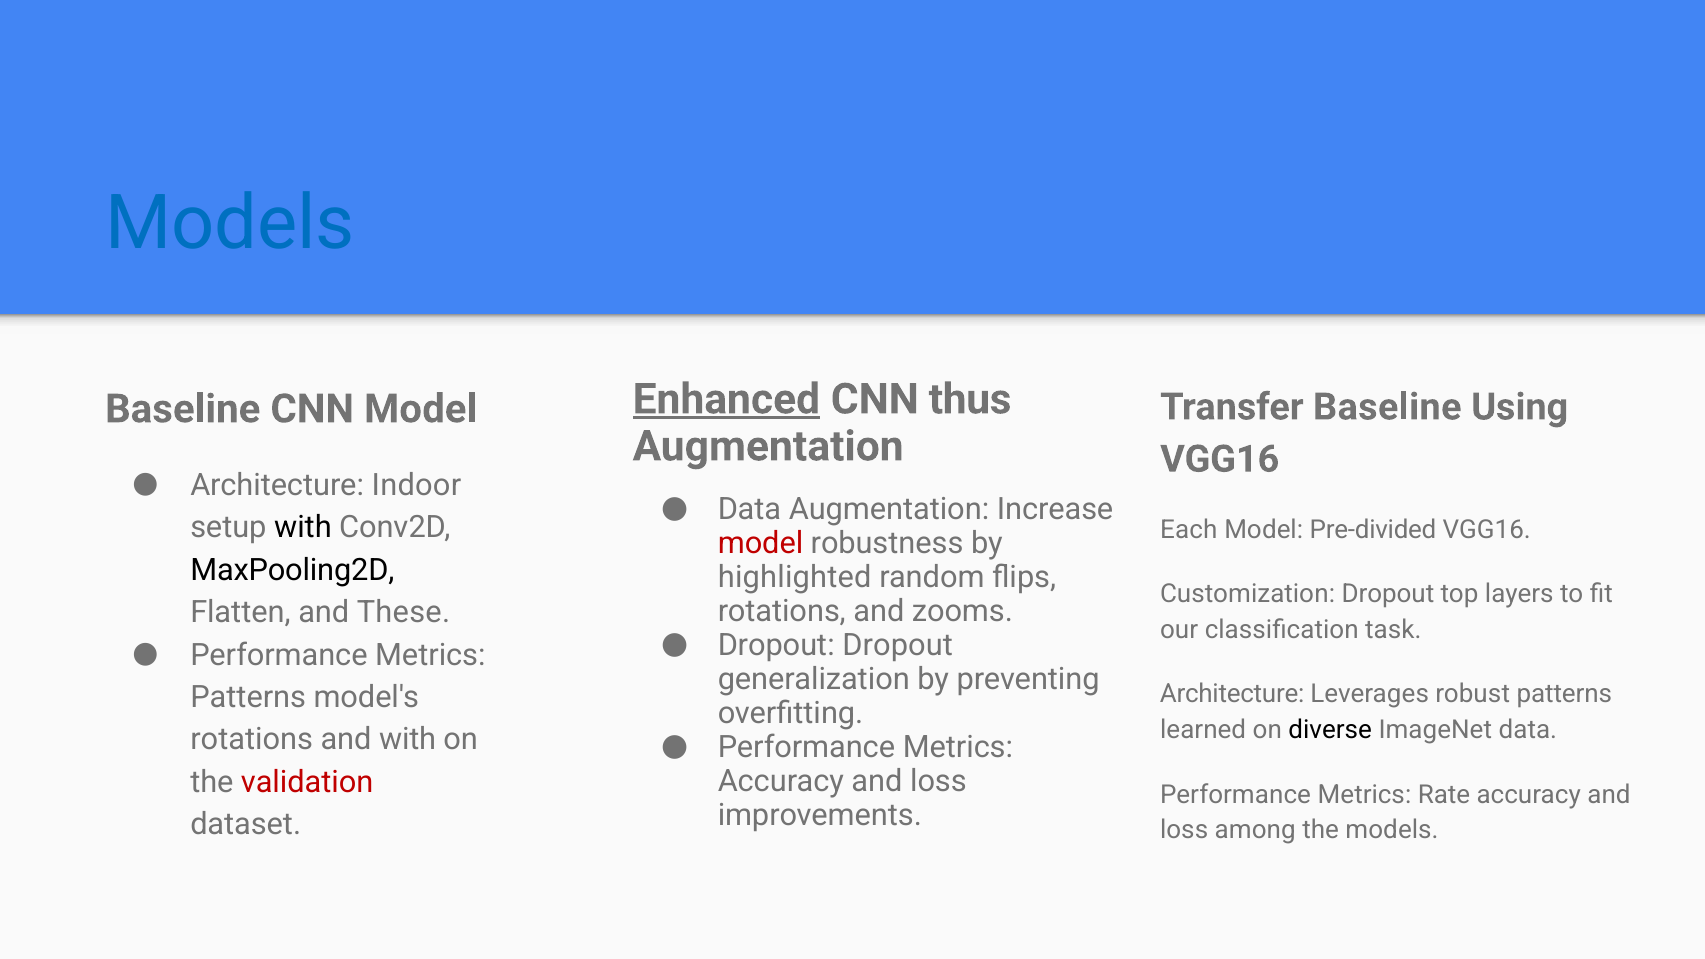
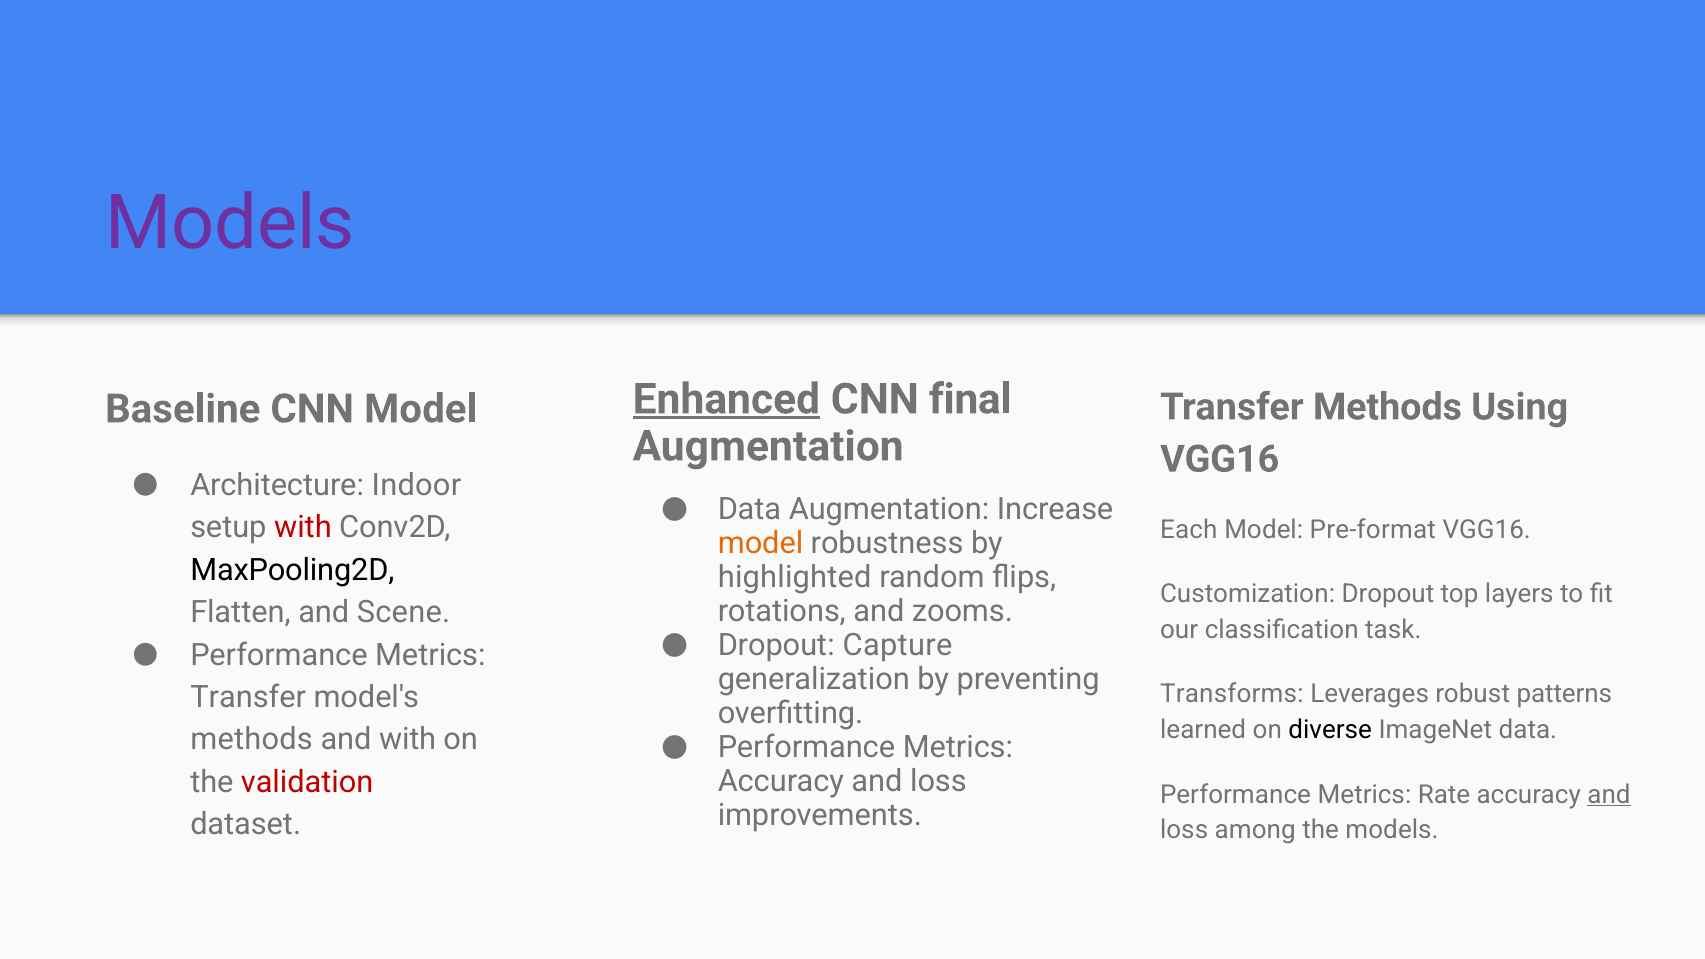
Models at (230, 224) colour: blue -> purple
thus: thus -> final
Transfer Baseline: Baseline -> Methods
with at (303, 527) colour: black -> red
Pre-divided: Pre-divided -> Pre-format
model at (761, 543) colour: red -> orange
These: These -> Scene
Dropout Dropout: Dropout -> Capture
Architecture at (1232, 694): Architecture -> Transforms
Patterns at (248, 697): Patterns -> Transfer
rotations at (252, 740): rotations -> methods
and at (1609, 795) underline: none -> present
